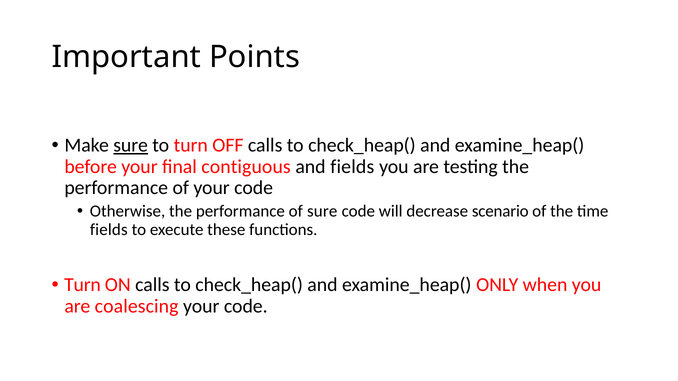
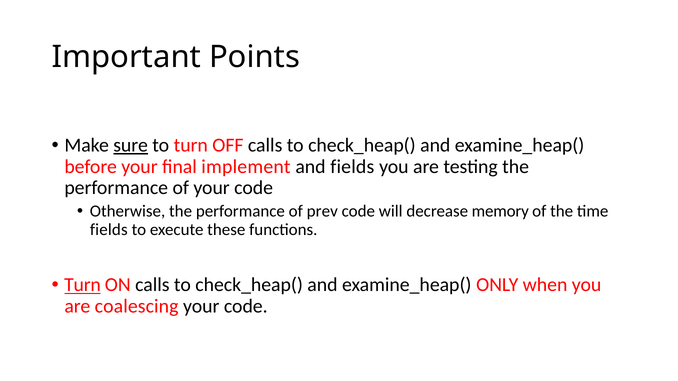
contiguous: contiguous -> implement
of sure: sure -> prev
scenario: scenario -> memory
Turn at (82, 285) underline: none -> present
